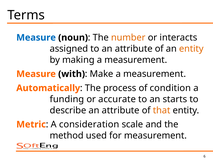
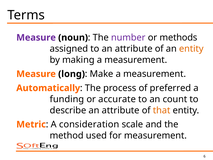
Measure at (36, 38) colour: blue -> purple
number colour: orange -> purple
interacts: interacts -> methods
with: with -> long
condition: condition -> preferred
starts: starts -> count
